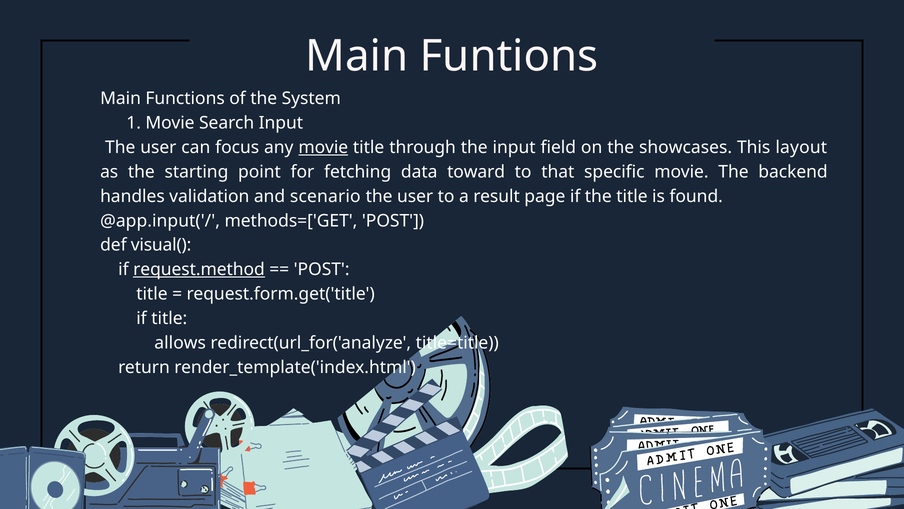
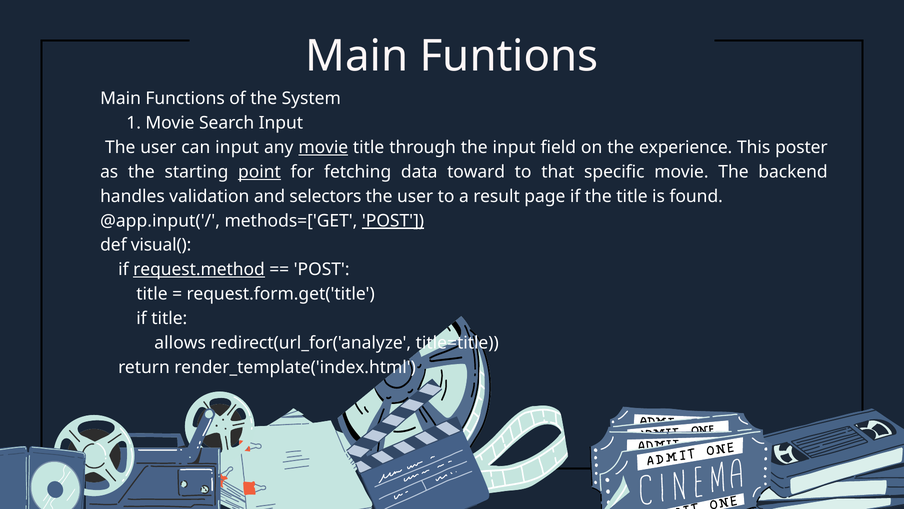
can focus: focus -> input
showcases: showcases -> experience
layout: layout -> poster
point underline: none -> present
scenario: scenario -> selectors
POST at (393, 221) underline: none -> present
